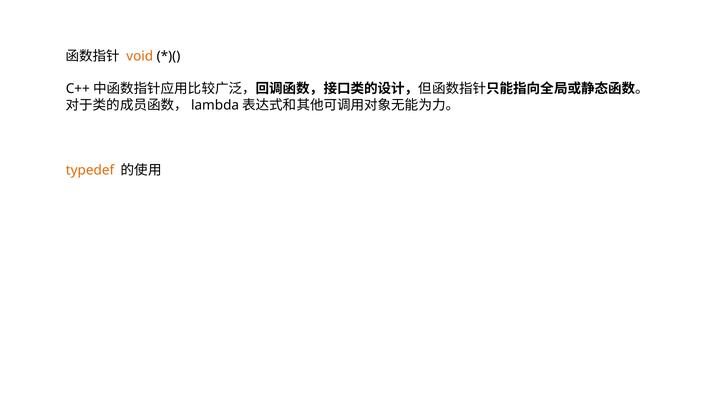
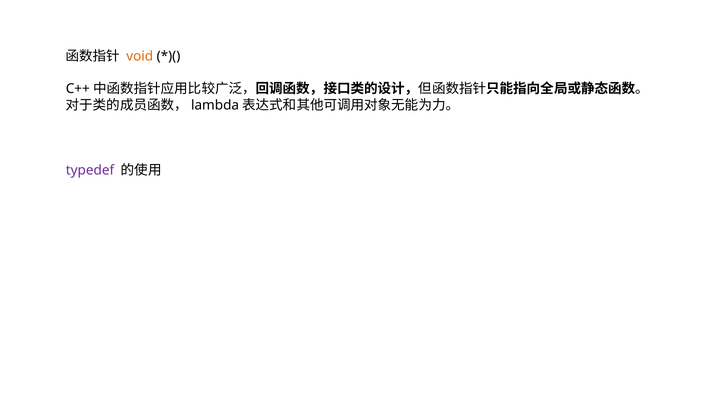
typedef colour: orange -> purple
